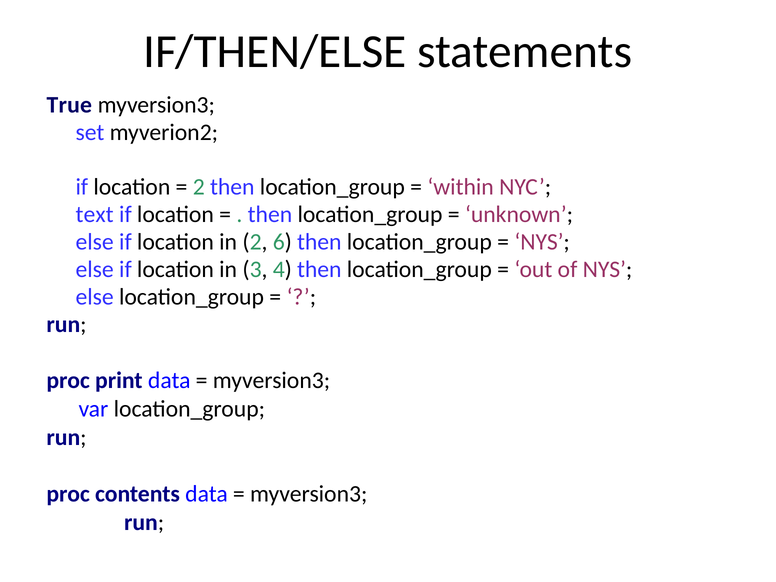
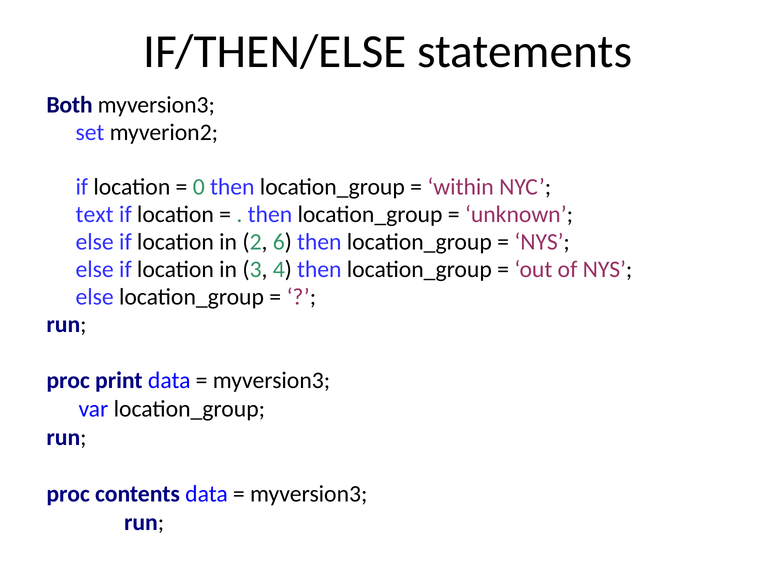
True: True -> Both
2 at (199, 187): 2 -> 0
